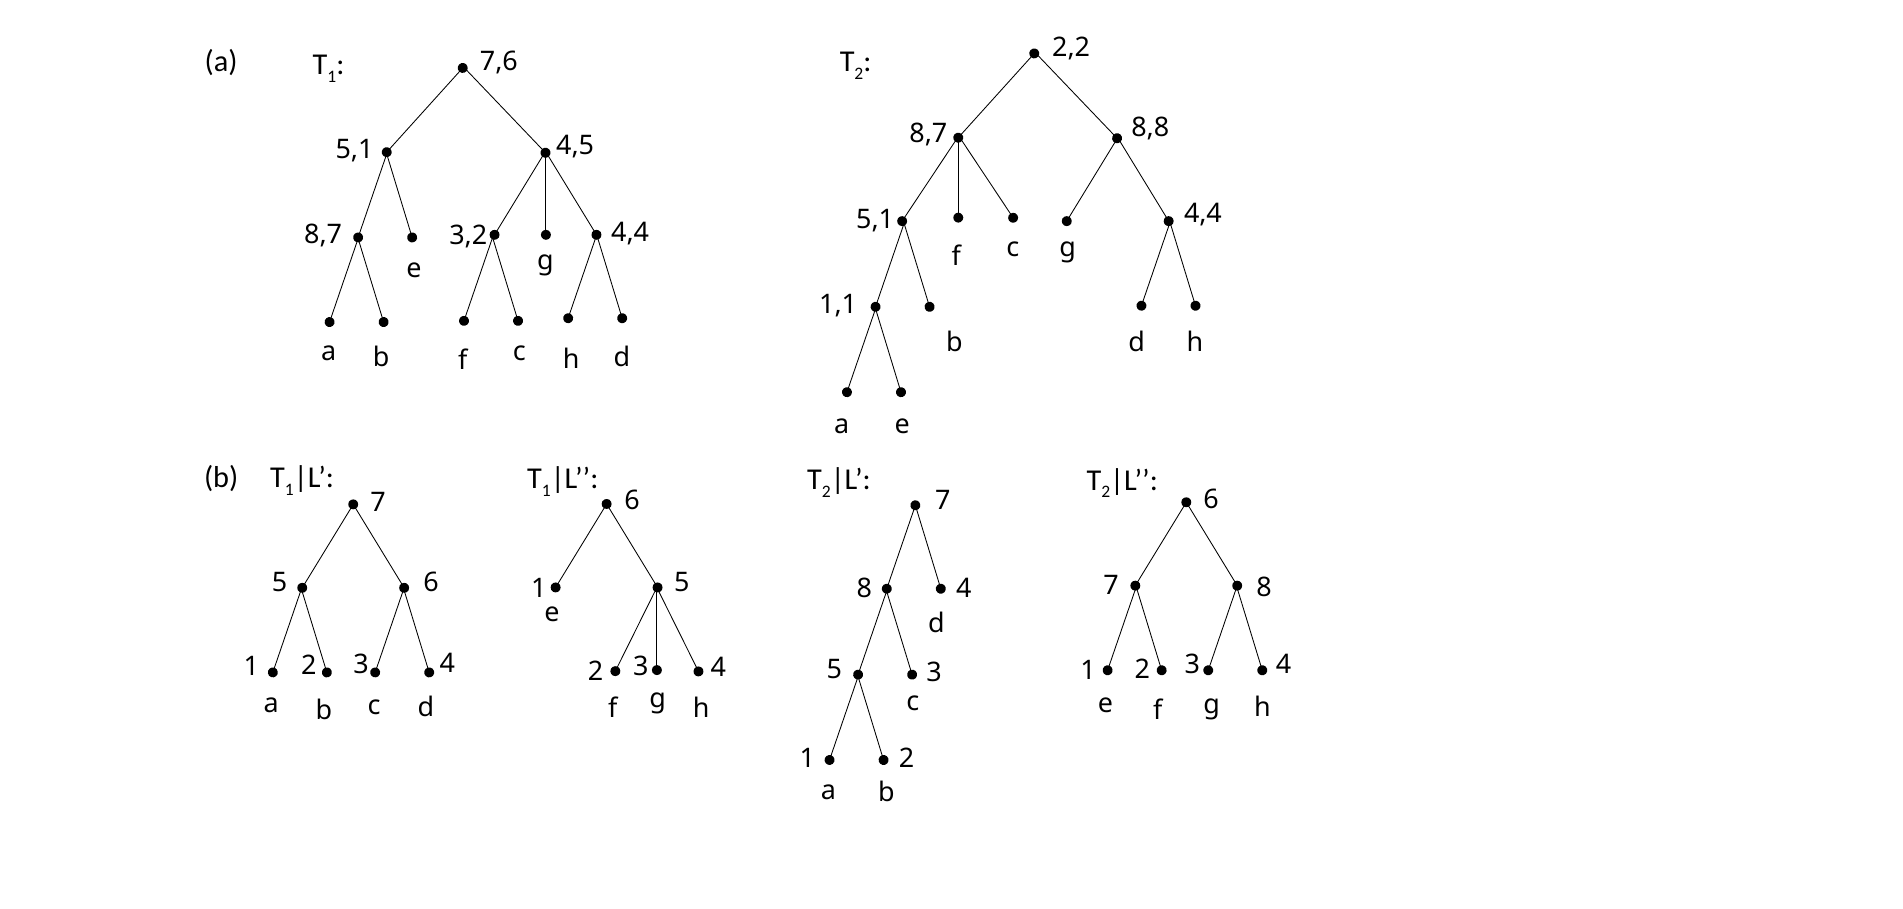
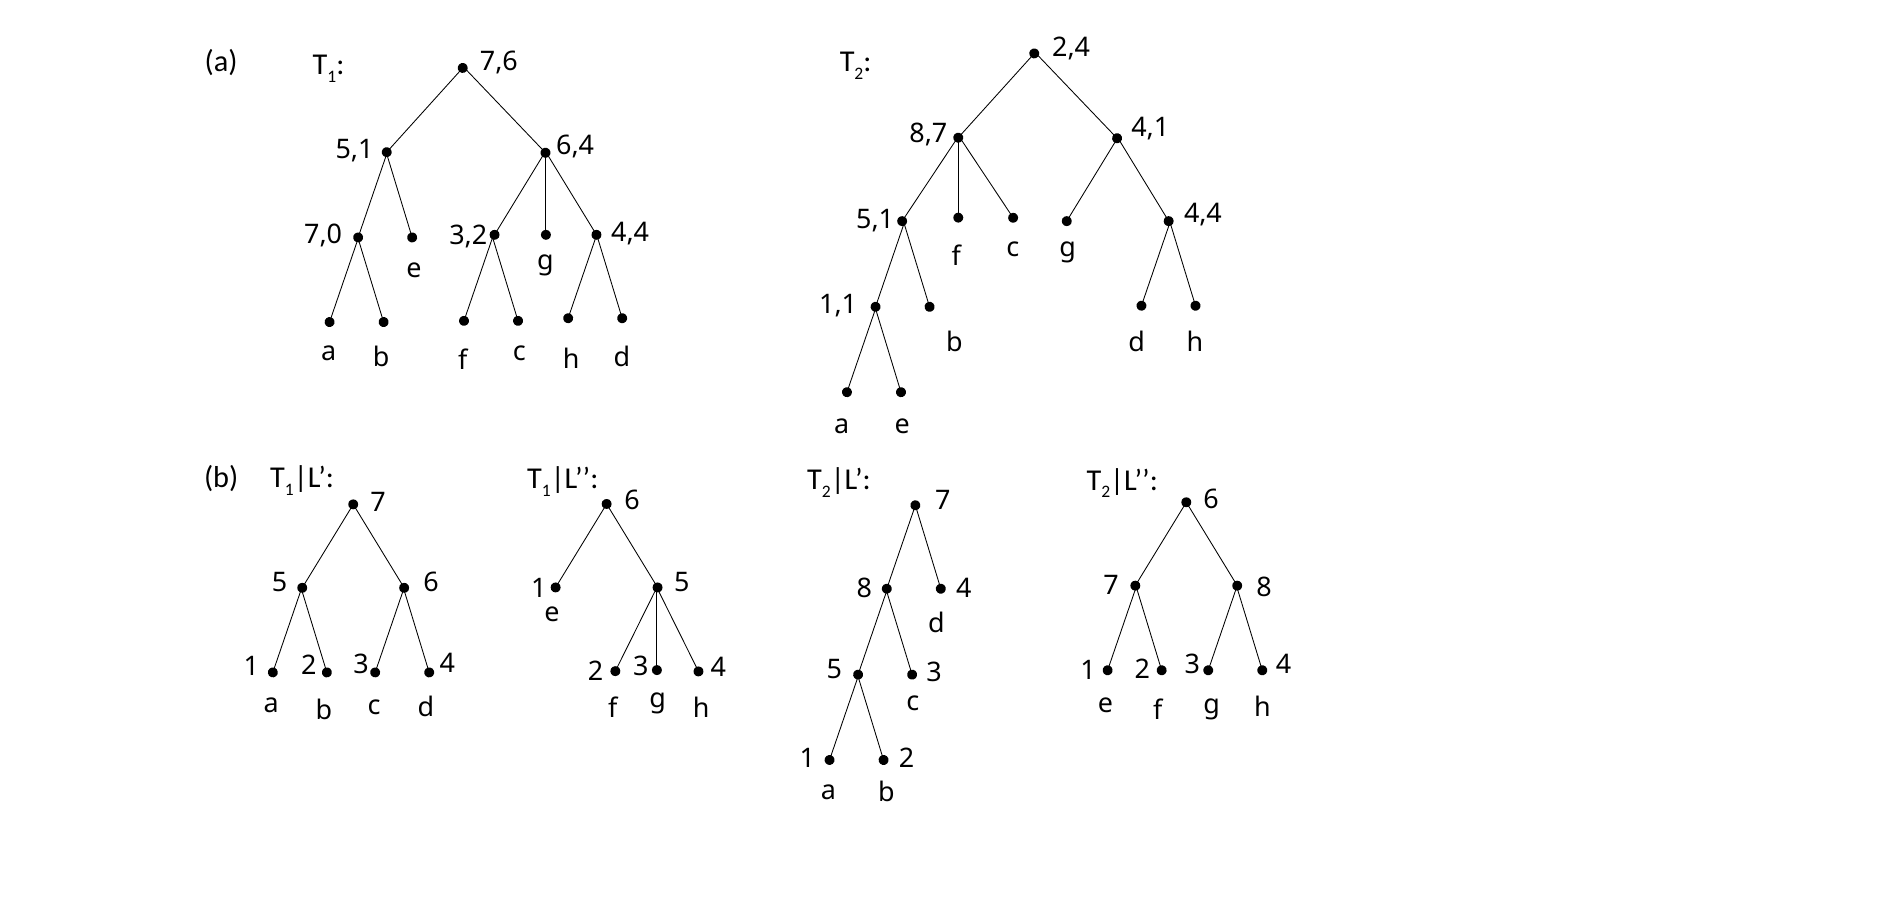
2,2: 2,2 -> 2,4
8,8: 8,8 -> 4,1
4,5: 4,5 -> 6,4
8,7 at (323, 235): 8,7 -> 7,0
